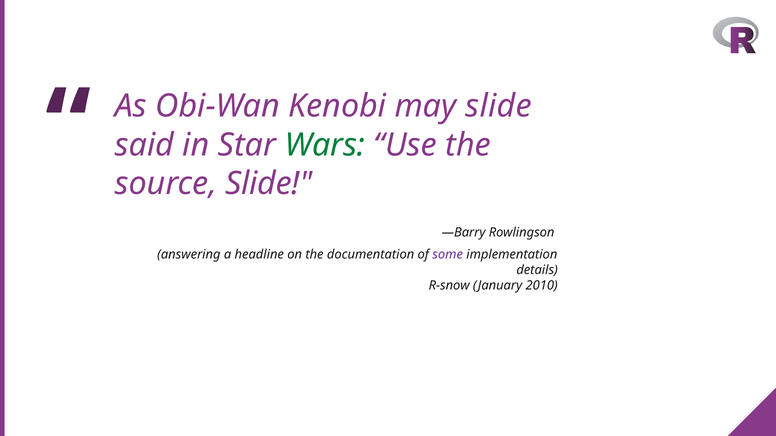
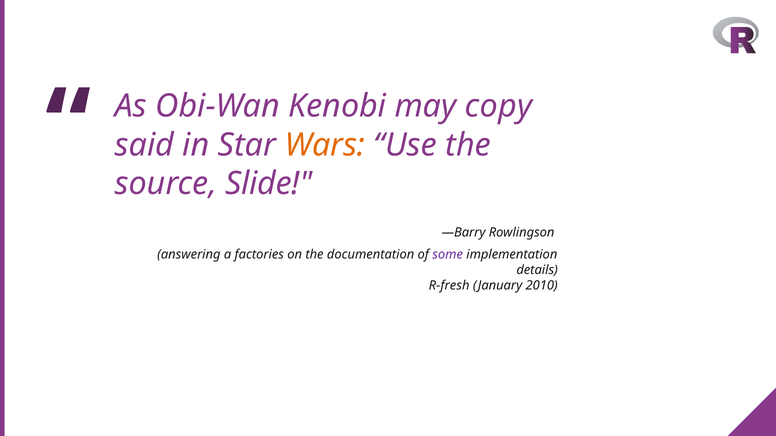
may slide: slide -> copy
Wars colour: green -> orange
headline: headline -> factories
R-snow: R-snow -> R-fresh
